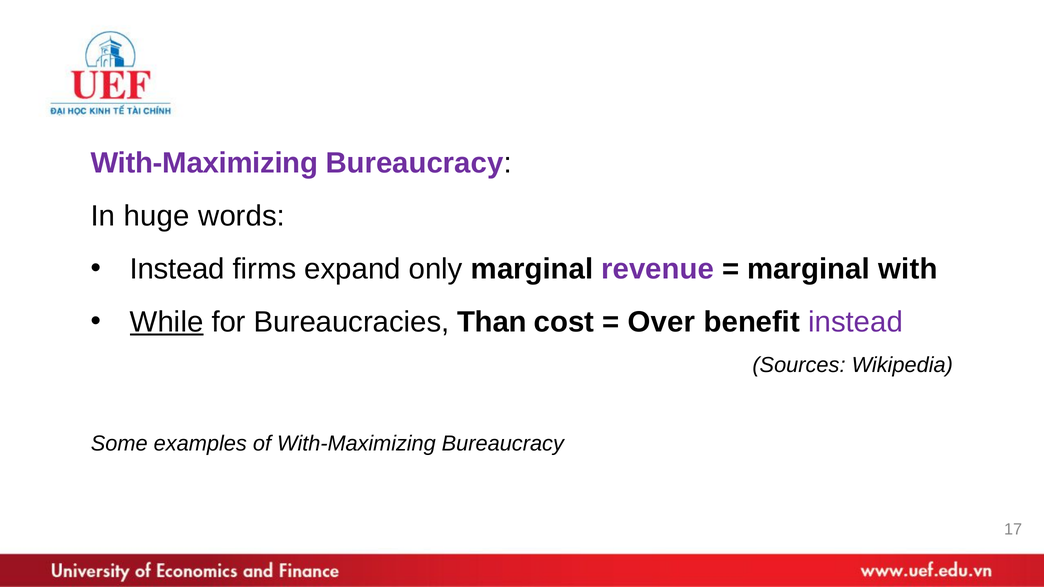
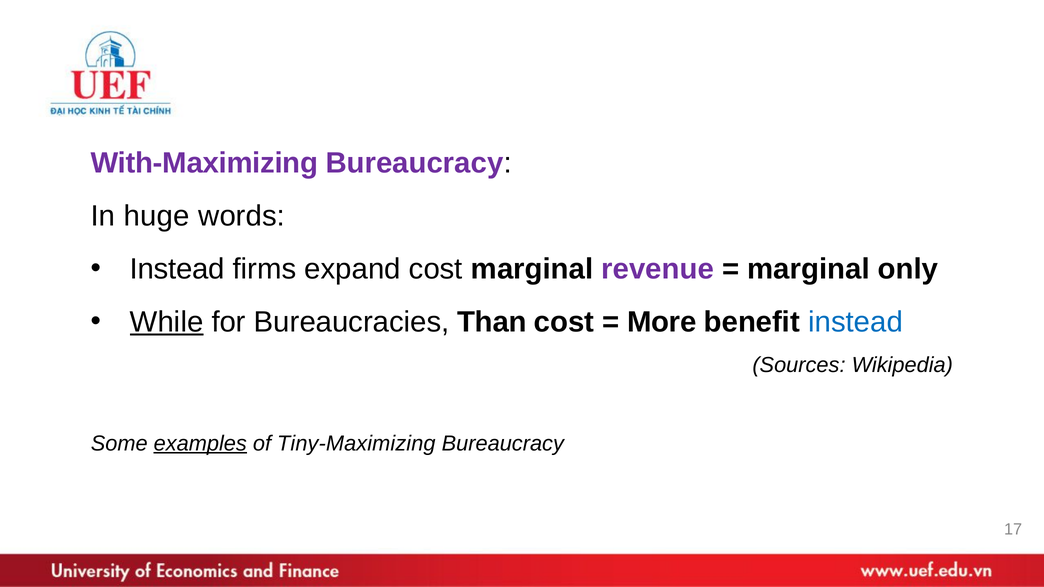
expand only: only -> cost
with: with -> only
Over: Over -> More
instead at (856, 322) colour: purple -> blue
examples underline: none -> present
of With-Maximizing: With-Maximizing -> Tiny-Maximizing
